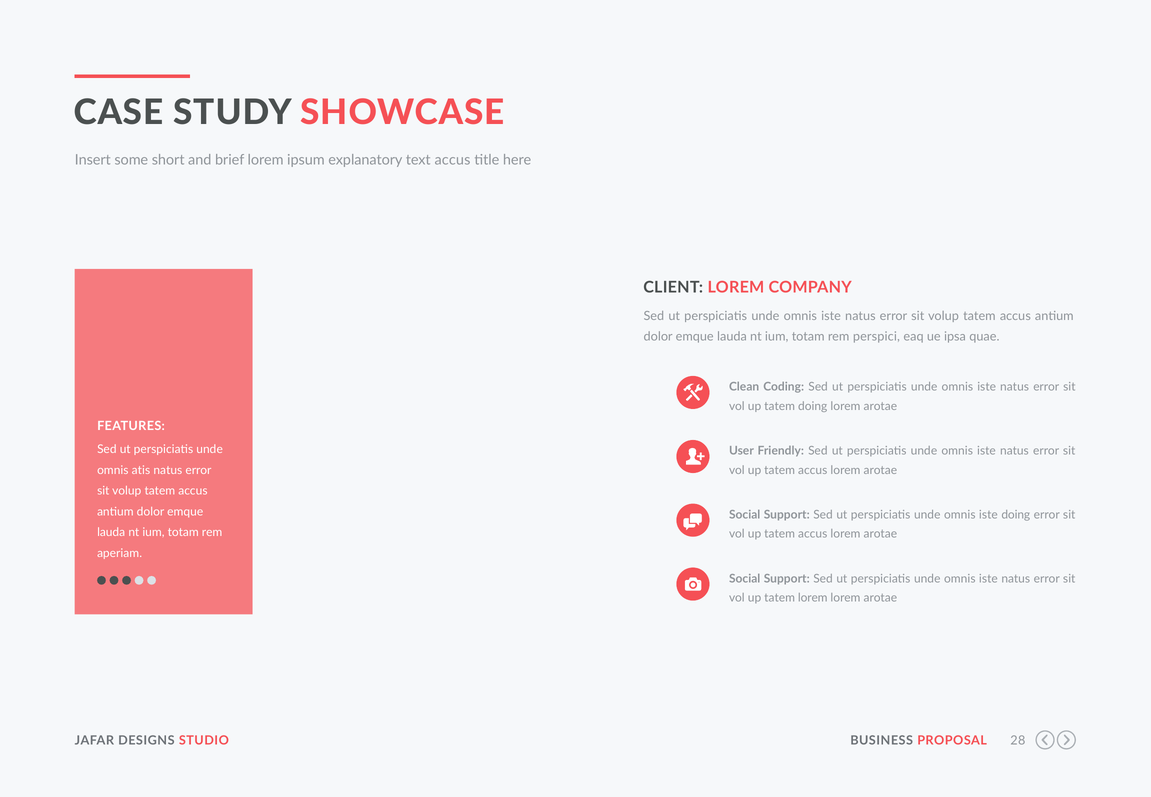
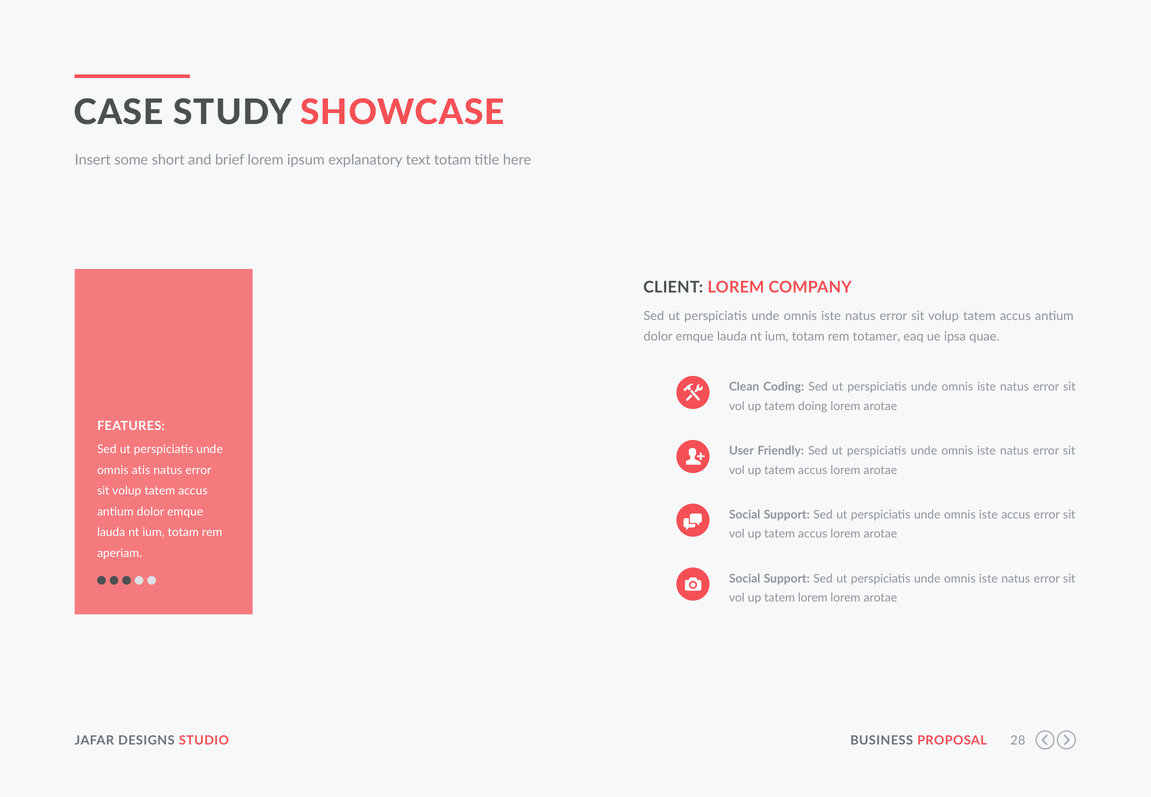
text accus: accus -> totam
perspici: perspici -> totamer
iste doing: doing -> accus
